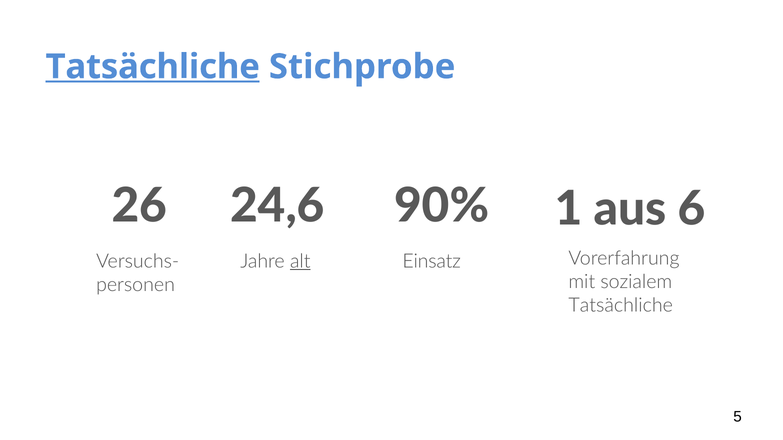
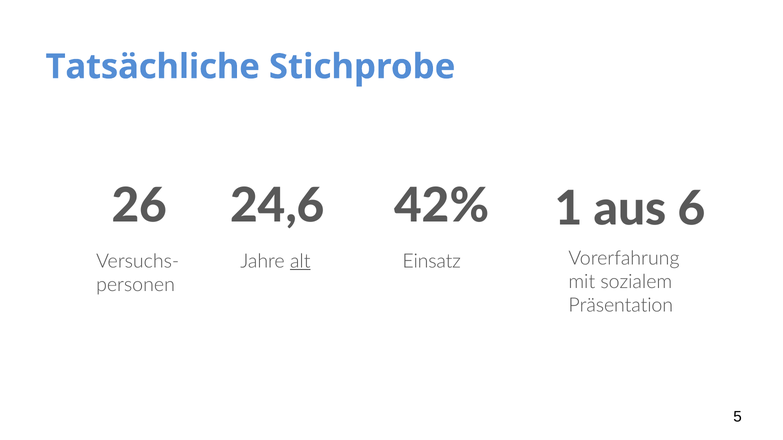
Tatsächliche at (153, 67) underline: present -> none
90%: 90% -> 42%
Tatsächliche at (621, 306): Tatsächliche -> Präsentation
